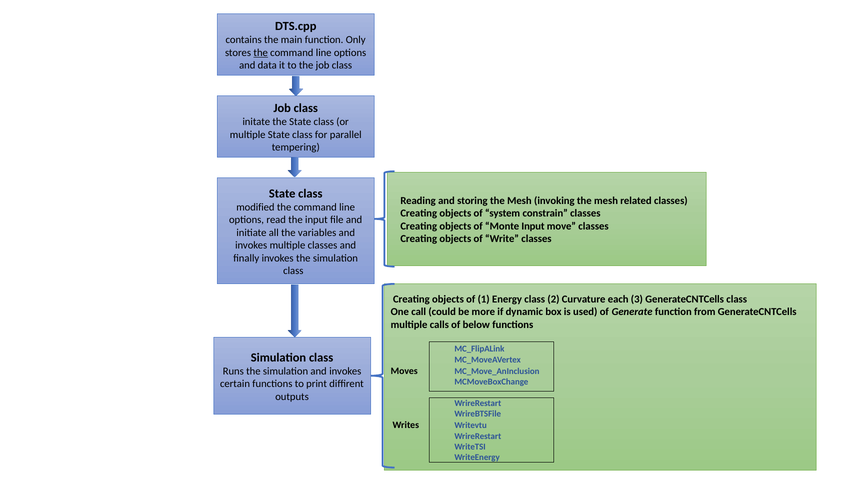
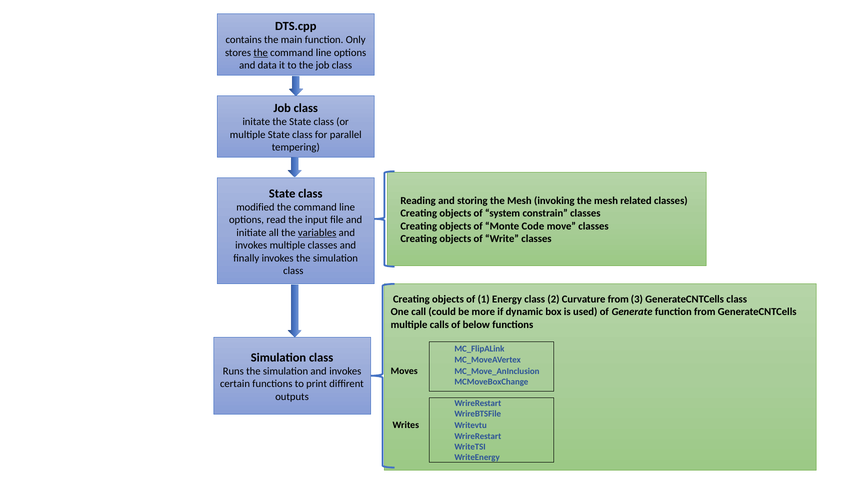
Monte Input: Input -> Code
variables underline: none -> present
Curvature each: each -> from
